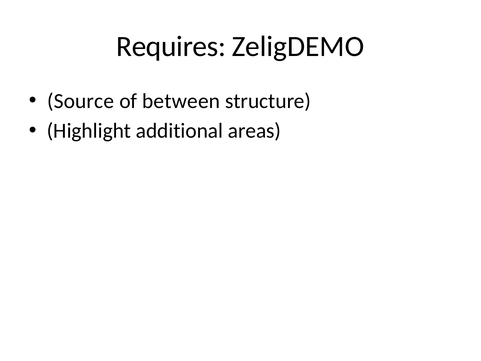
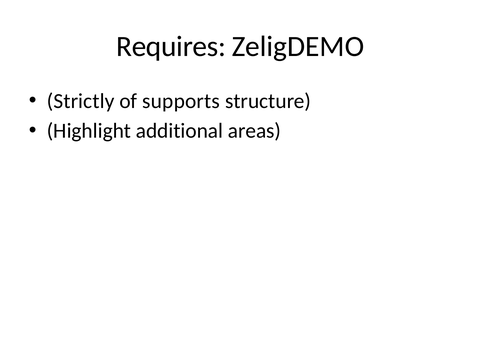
Source: Source -> Strictly
between: between -> supports
